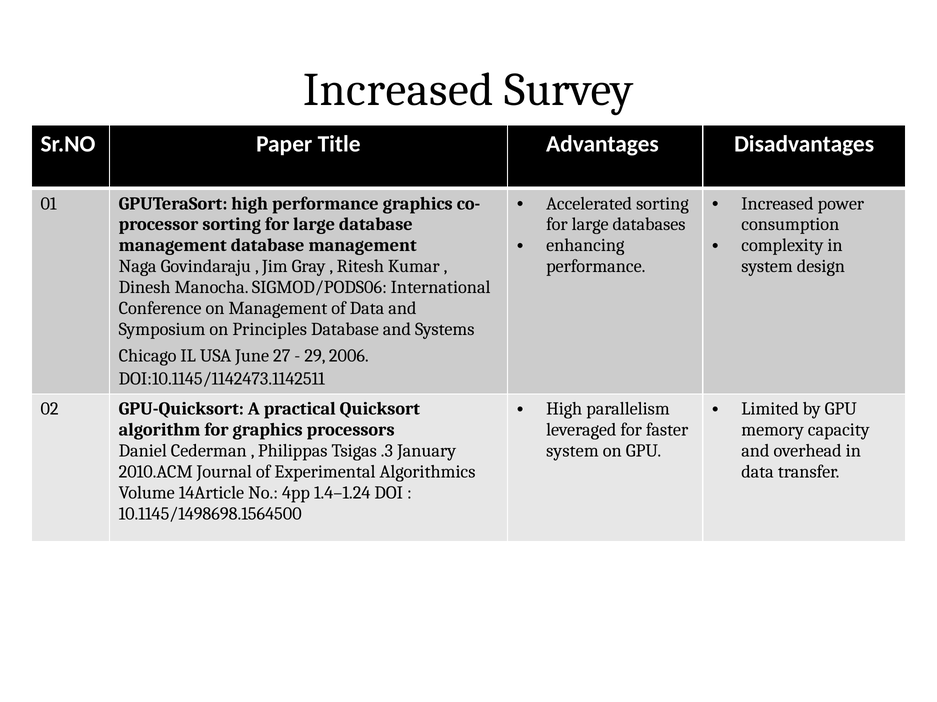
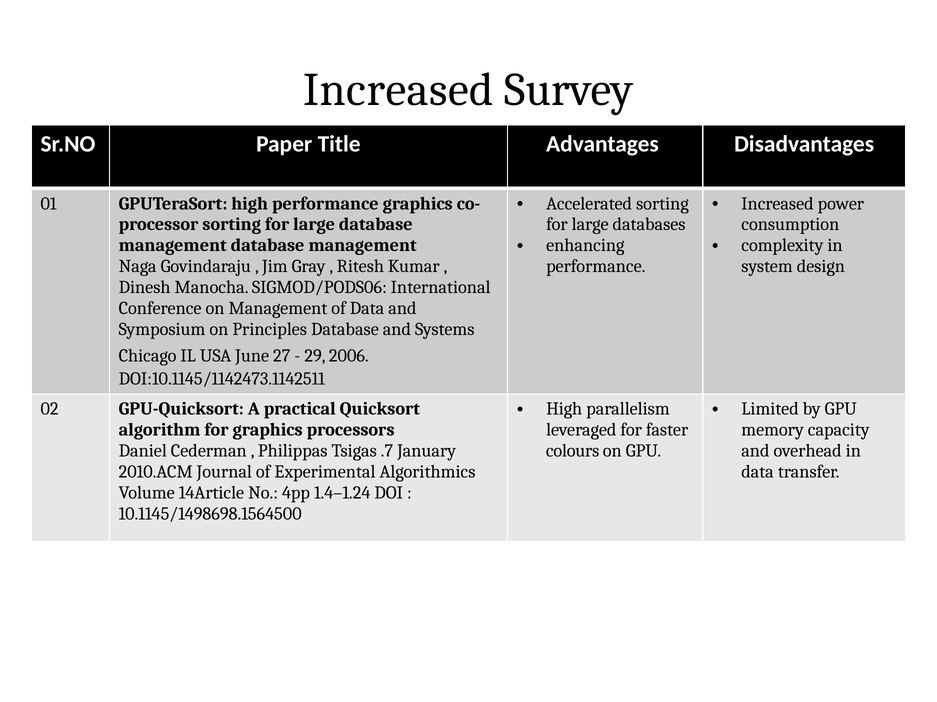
.3: .3 -> .7
system at (572, 451): system -> colours
